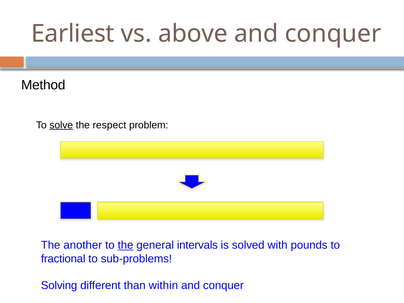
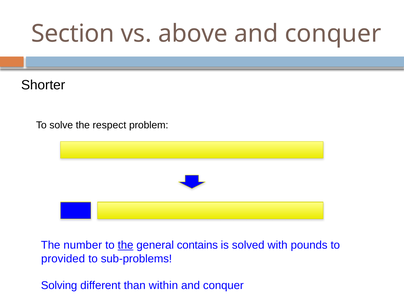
Earliest: Earliest -> Section
Method: Method -> Shorter
solve underline: present -> none
another: another -> number
intervals: intervals -> contains
fractional: fractional -> provided
